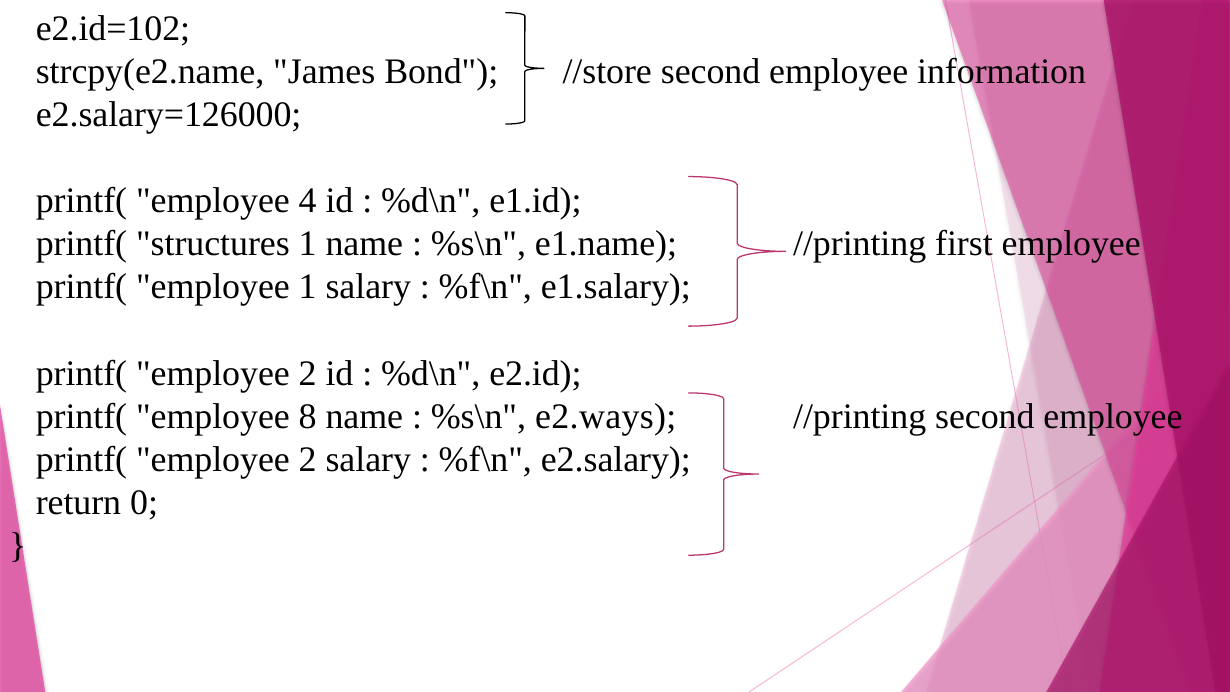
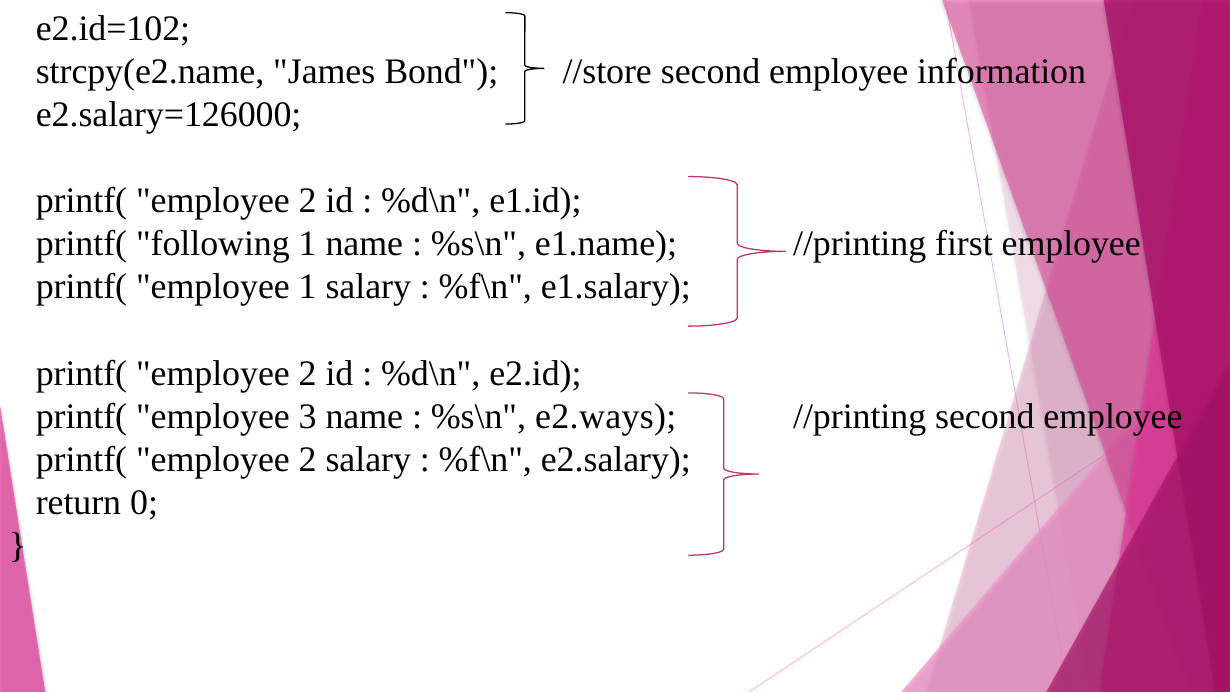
4 at (308, 201): 4 -> 2
structures: structures -> following
8: 8 -> 3
